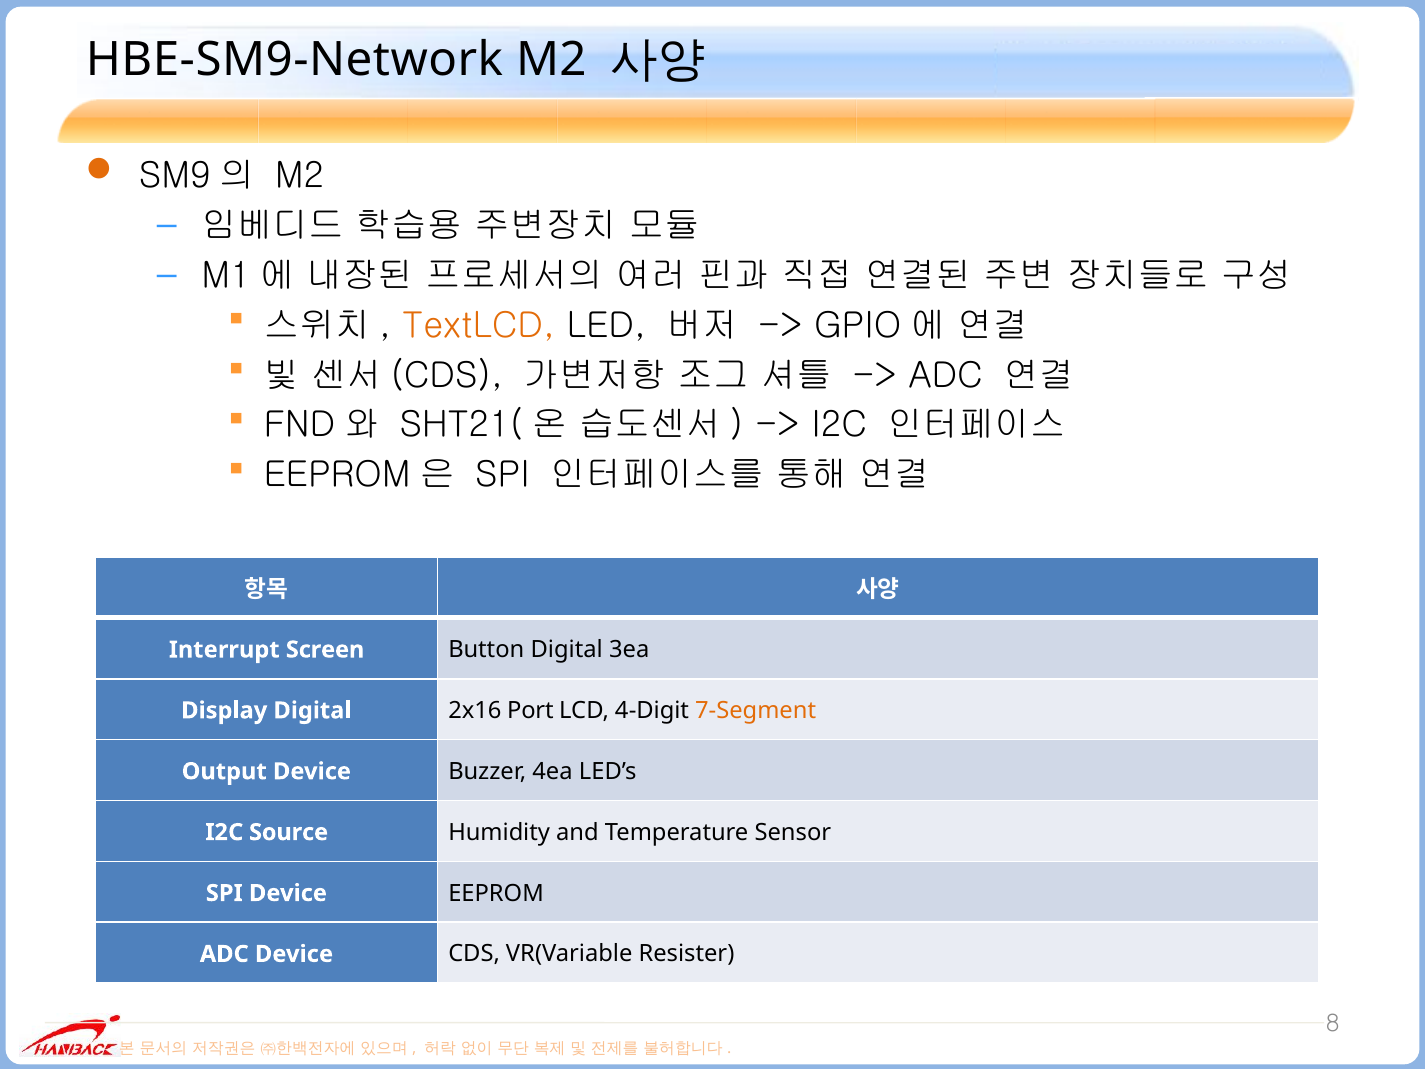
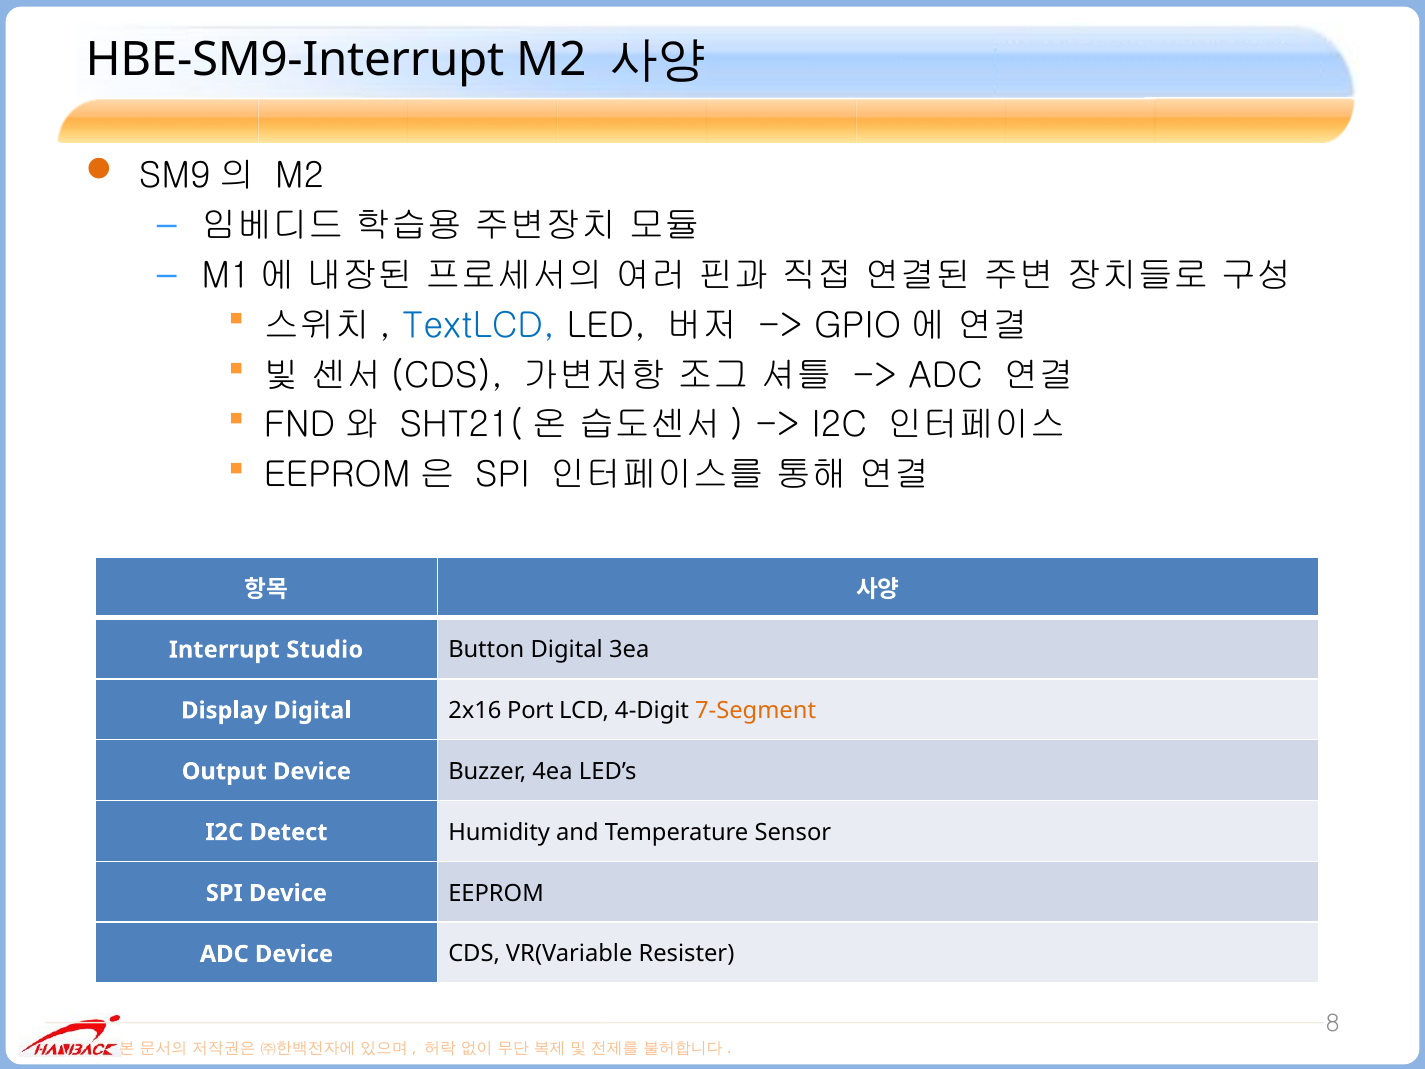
HBE-SM9-Network: HBE-SM9-Network -> HBE-SM9-Interrupt
TextLCD colour: orange -> blue
Screen: Screen -> Studio
Source: Source -> Detect
